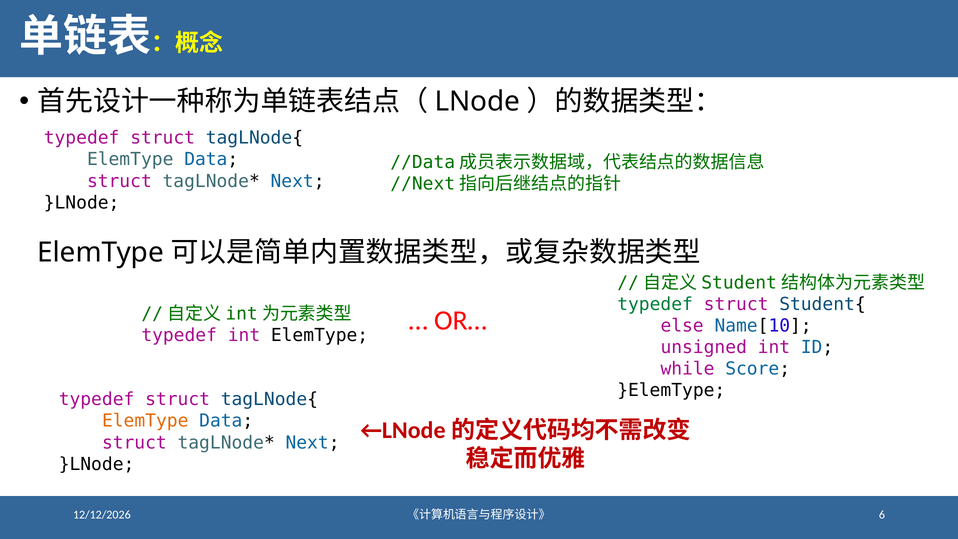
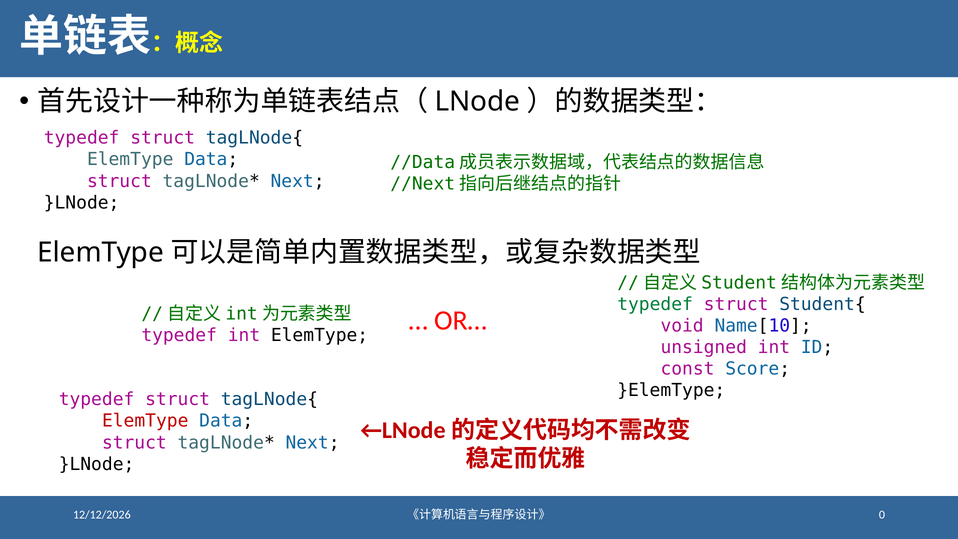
else: else -> void
while: while -> const
ElemType at (145, 421) colour: orange -> red
6: 6 -> 0
